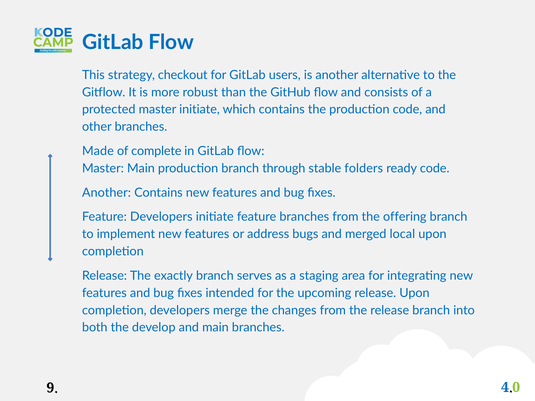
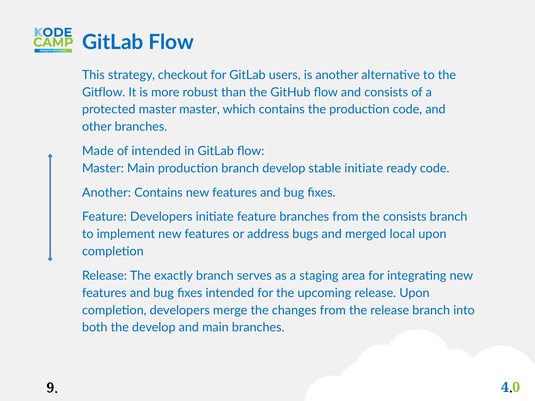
master initiate: initiate -> master
of complete: complete -> intended
branch through: through -> develop
stable folders: folders -> initiate
the offering: offering -> consists
